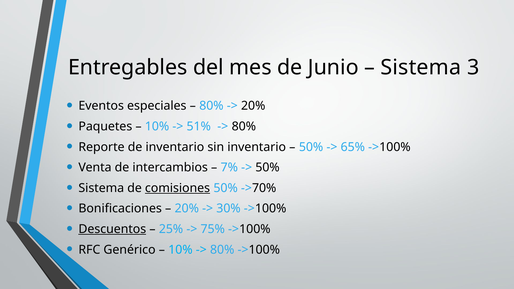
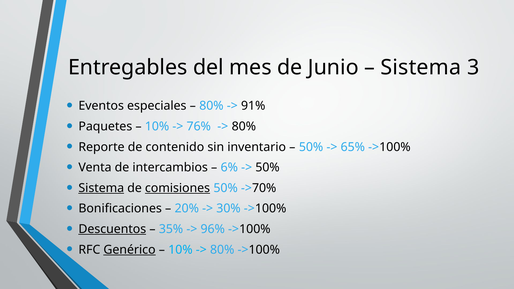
20% at (253, 106): 20% -> 91%
51%: 51% -> 76%
de inventario: inventario -> contenido
7%: 7% -> 6%
Sistema at (101, 188) underline: none -> present
25%: 25% -> 35%
75%: 75% -> 96%
Genérico underline: none -> present
